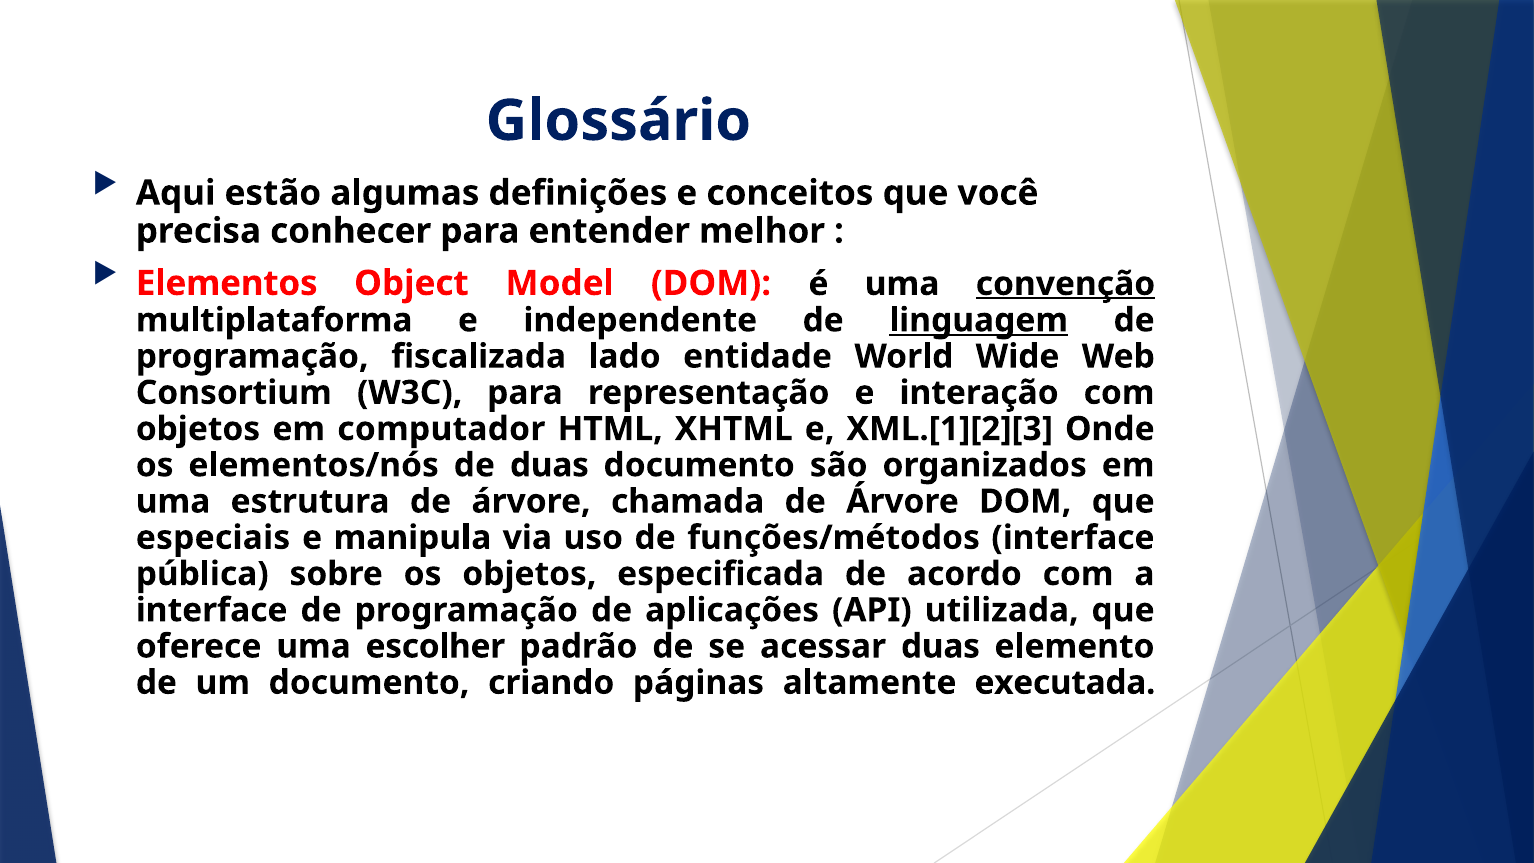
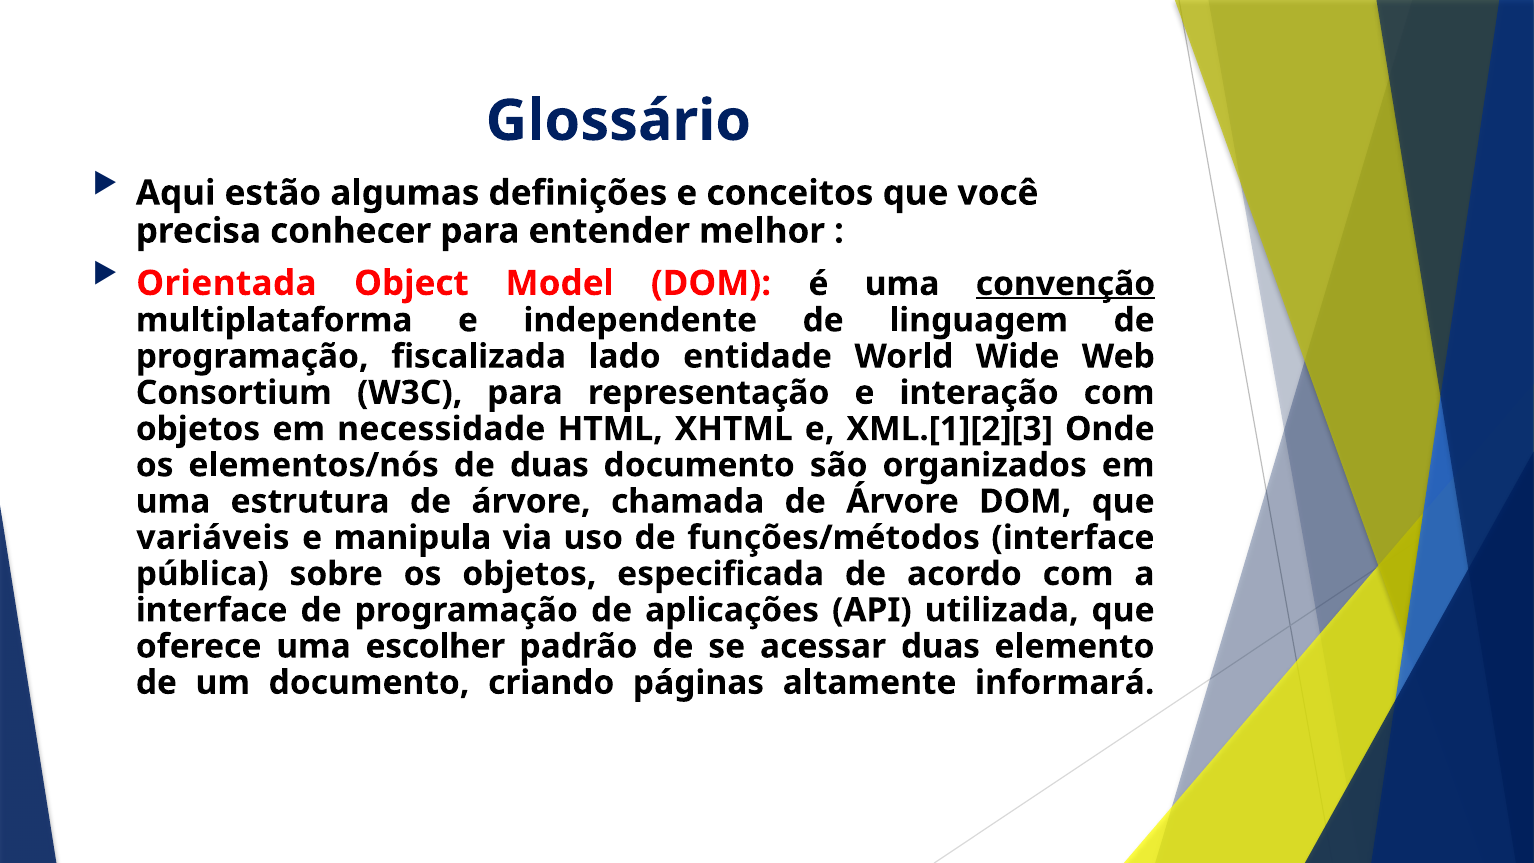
Elementos: Elementos -> Orientada
linguagem underline: present -> none
computador: computador -> necessidade
especiais: especiais -> variáveis
executada: executada -> informará
